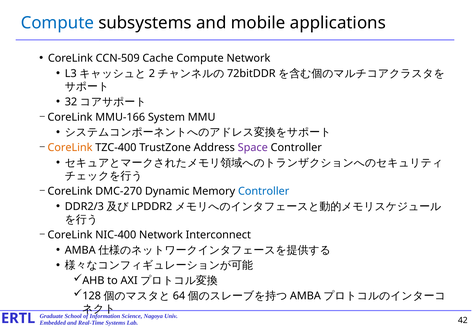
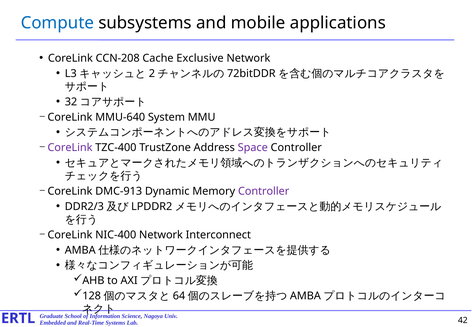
CCN-509: CCN-509 -> CCN-208
Cache Compute: Compute -> Exclusive
MMU-166: MMU-166 -> MMU-640
CoreLink at (70, 148) colour: orange -> purple
DMC-270: DMC-270 -> DMC-913
Controller at (264, 191) colour: blue -> purple
